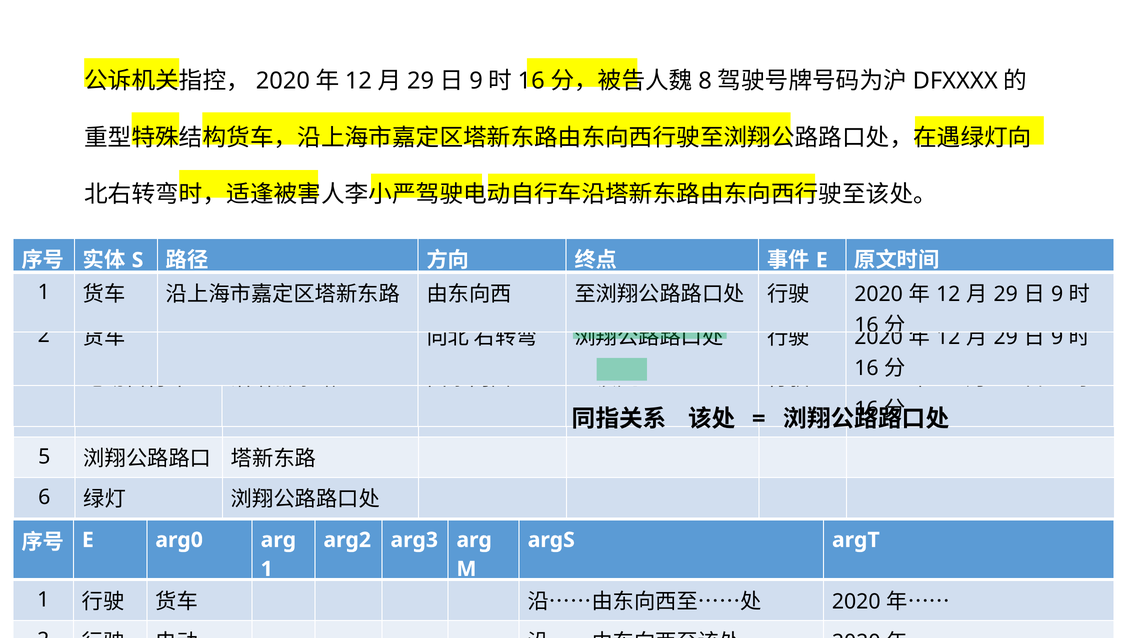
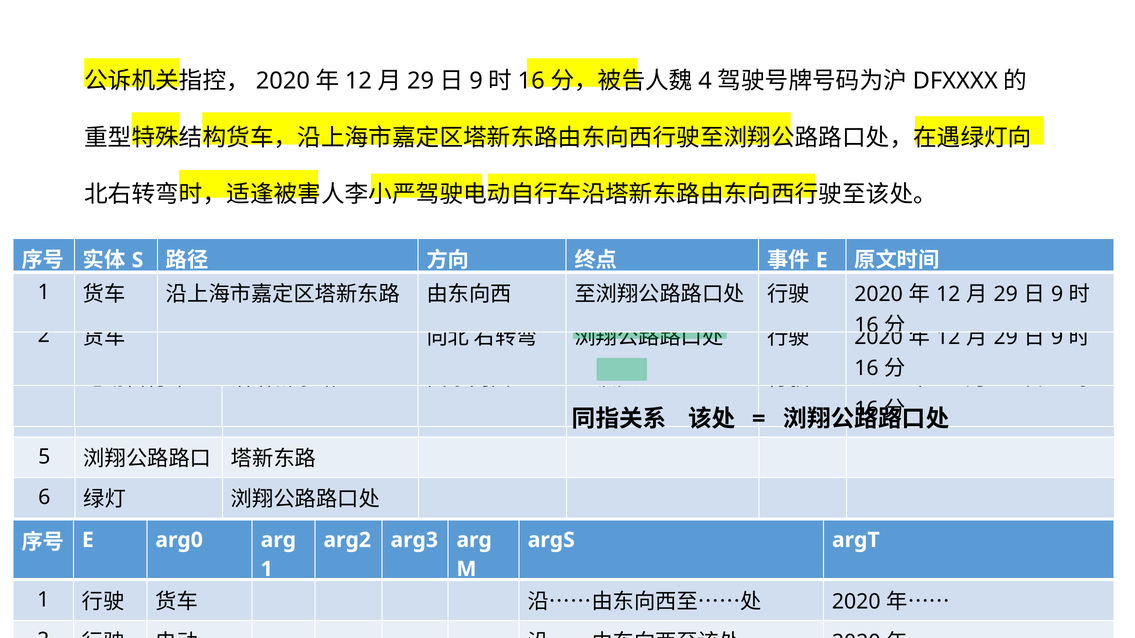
8 at (705, 81): 8 -> 4
